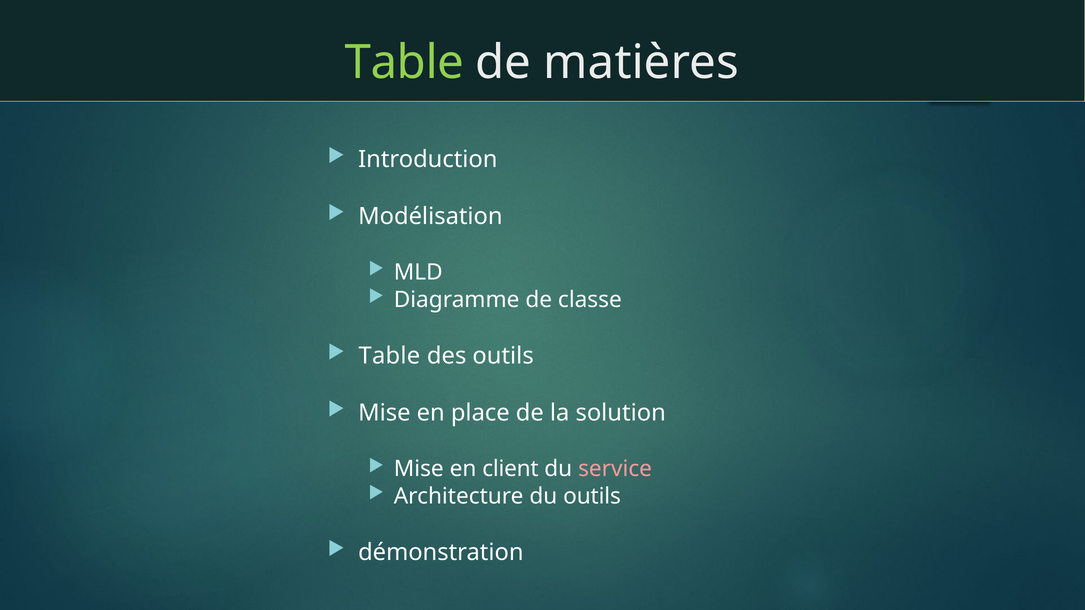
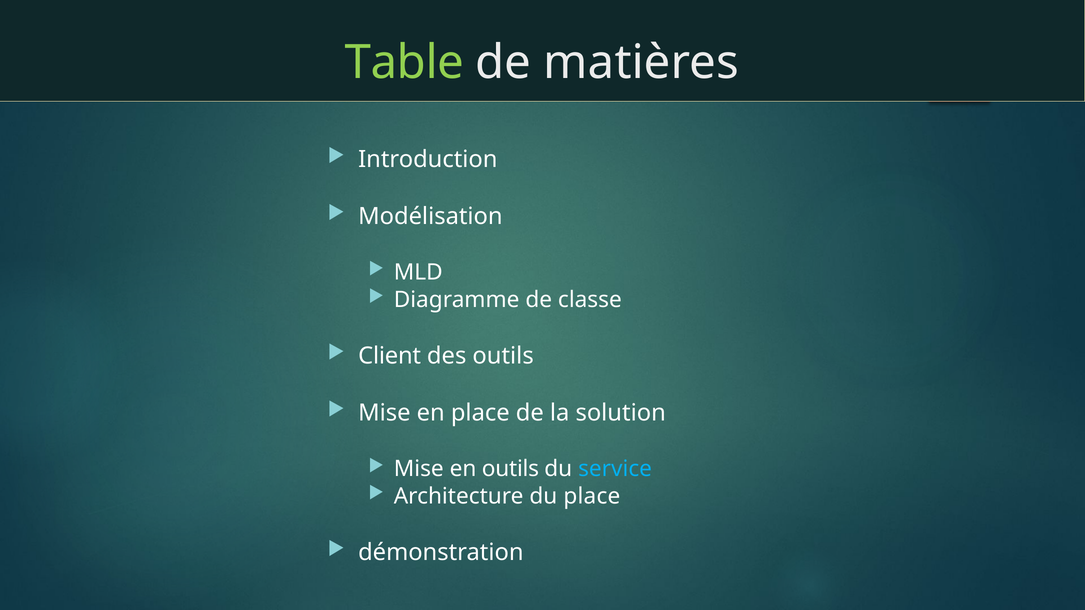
Table at (389, 356): Table -> Client
en client: client -> outils
service colour: pink -> light blue
du outils: outils -> place
